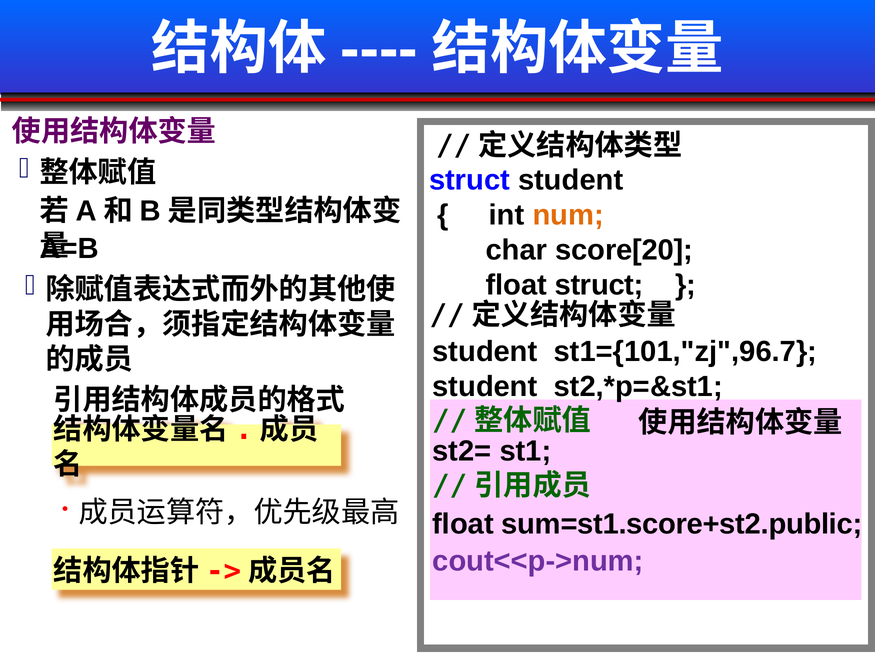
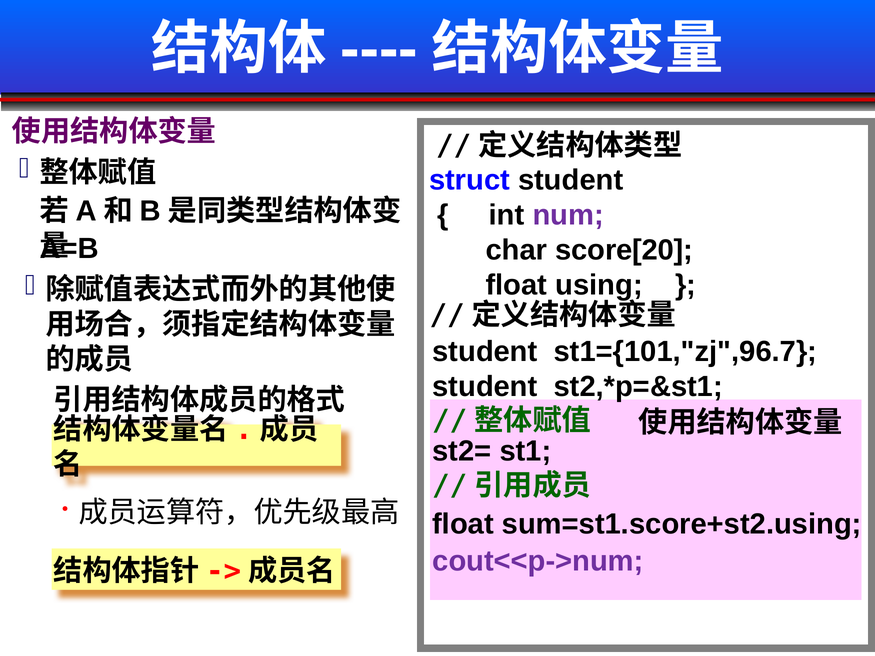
num colour: orange -> purple
float struct: struct -> using
sum=st1.score+st2.public: sum=st1.score+st2.public -> sum=st1.score+st2.using
